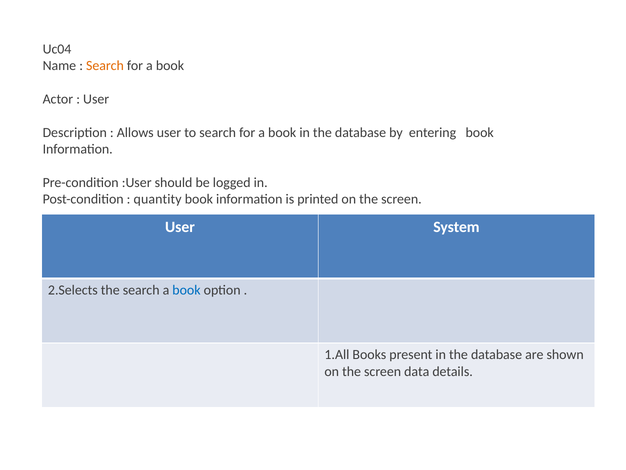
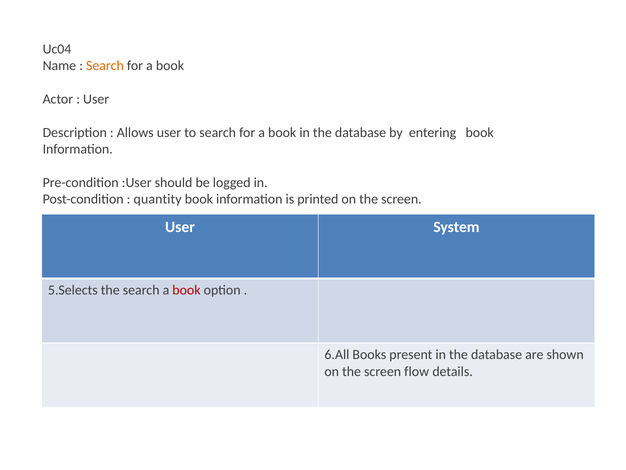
2.Selects: 2.Selects -> 5.Selects
book at (186, 290) colour: blue -> red
1.All: 1.All -> 6.All
data: data -> flow
